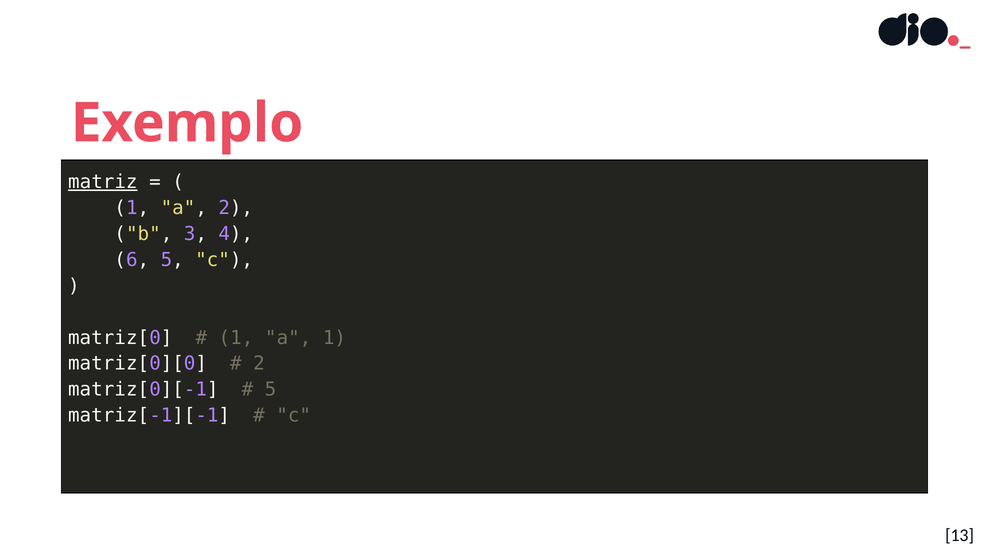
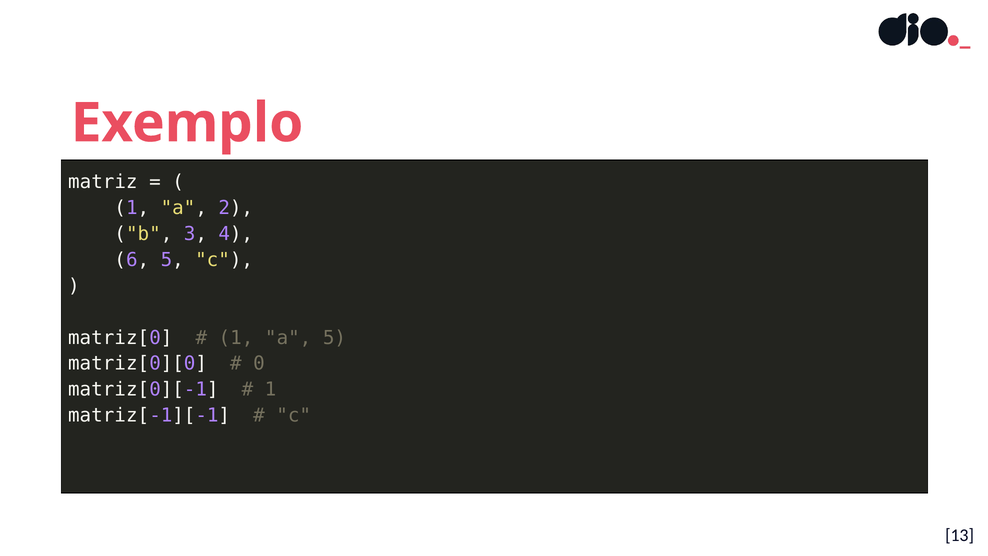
matriz underline: present -> none
a 1: 1 -> 5
2 at (259, 363): 2 -> 0
5 at (271, 389): 5 -> 1
